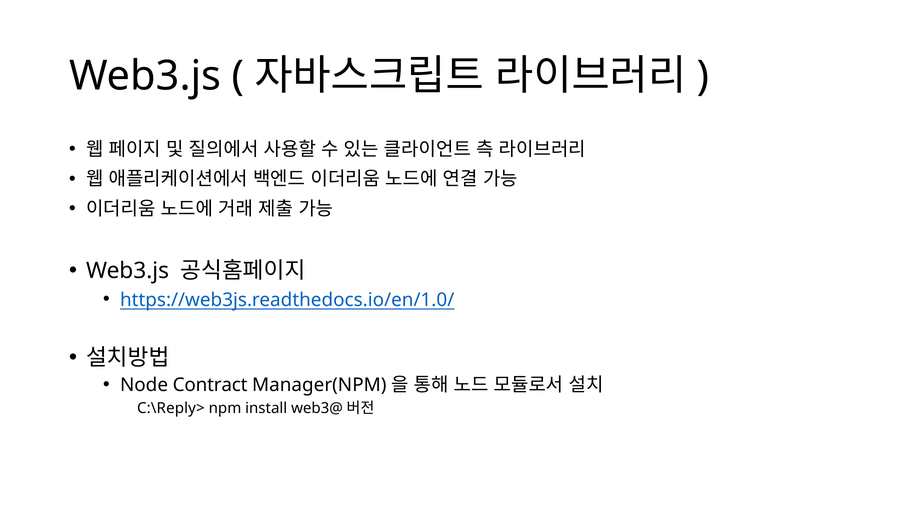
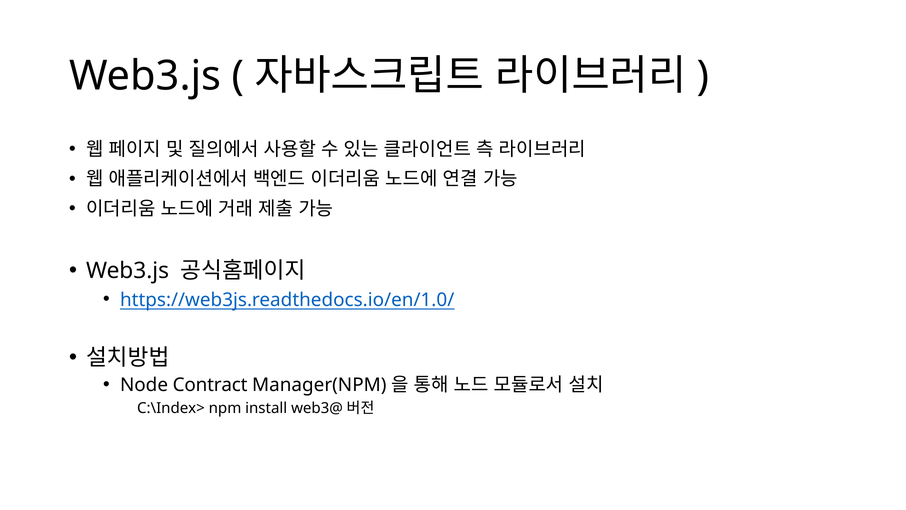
C:\Reply>: C:\Reply> -> C:\Index>
